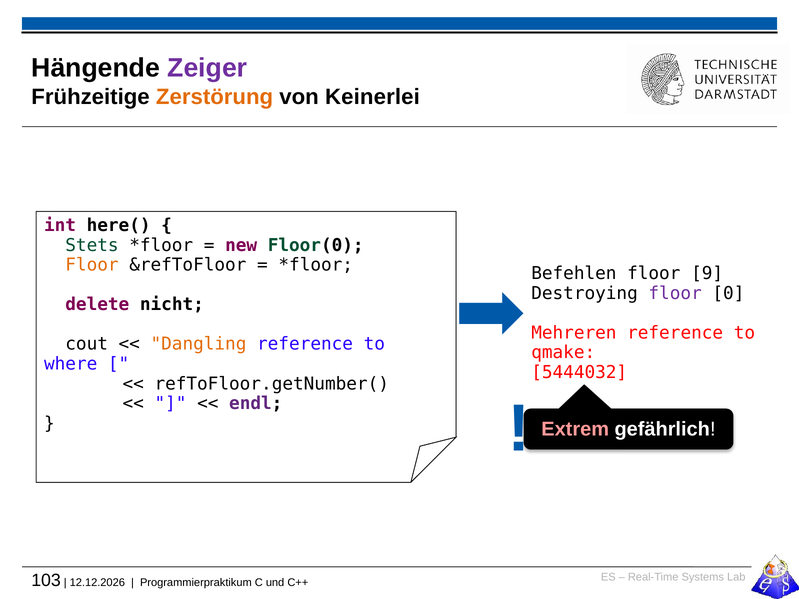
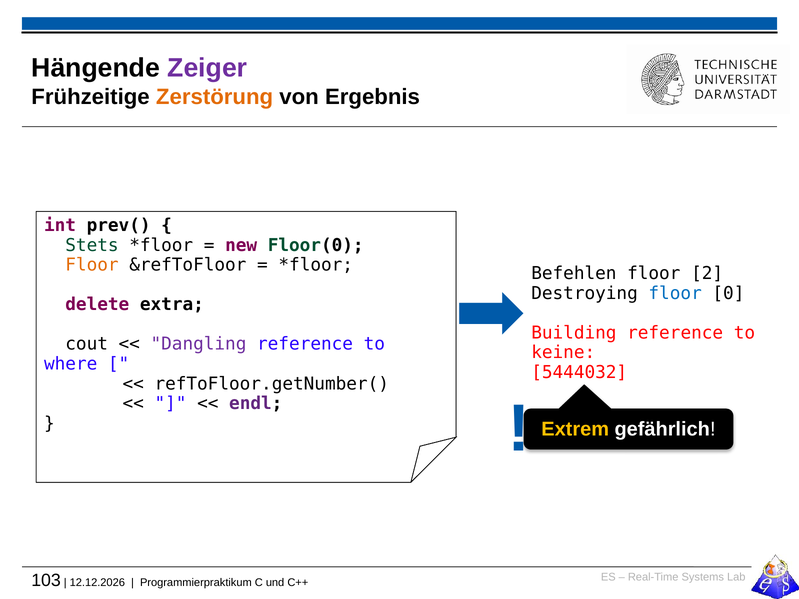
Keinerlei: Keinerlei -> Ergebnis
here(: here( -> prev(
9: 9 -> 2
floor at (675, 293) colour: purple -> blue
nicht: nicht -> extra
Mehreren: Mehreren -> Building
Dangling colour: orange -> purple
qmake: qmake -> keine
Extrem colour: pink -> yellow
